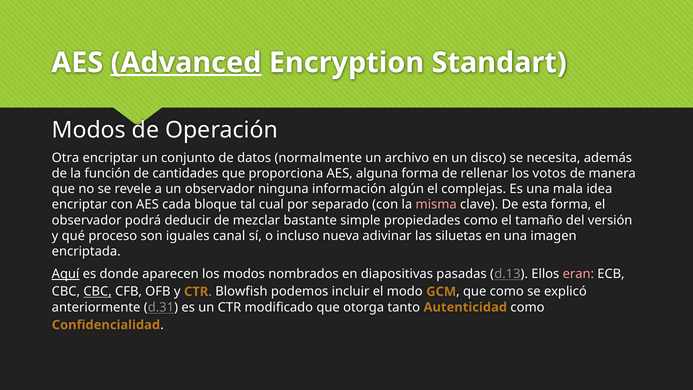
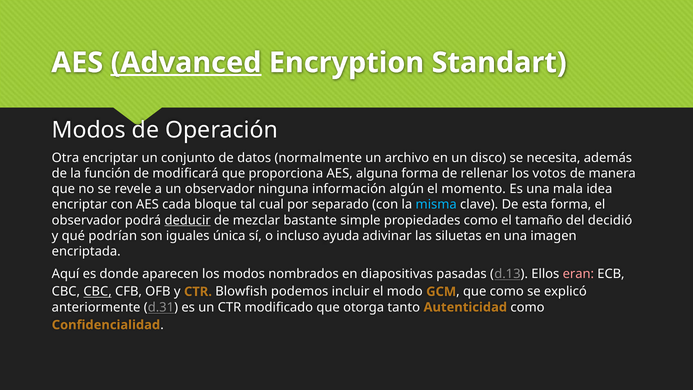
cantidades: cantidades -> modificará
complejas: complejas -> momento
misma colour: pink -> light blue
deducir underline: none -> present
versión: versión -> decidió
proceso: proceso -> podrían
canal: canal -> única
nueva: nueva -> ayuda
Aquí underline: present -> none
